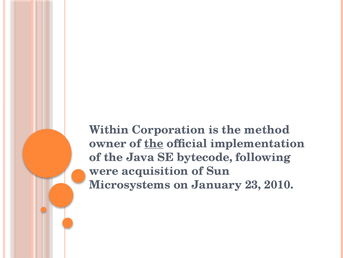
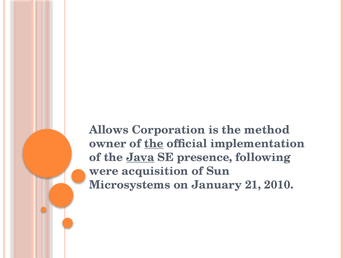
Within: Within -> Allows
Java underline: none -> present
bytecode: bytecode -> presence
23: 23 -> 21
